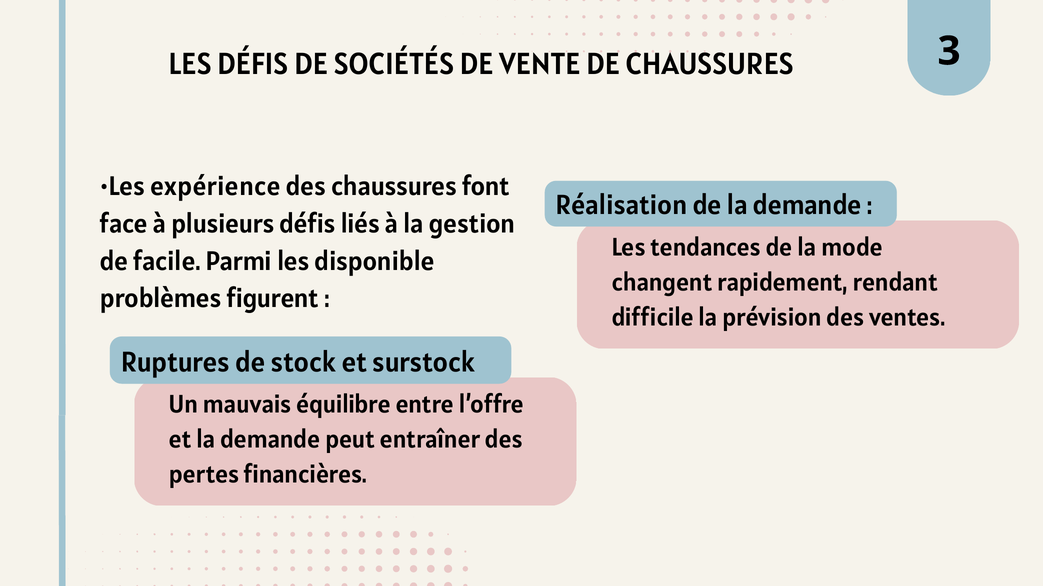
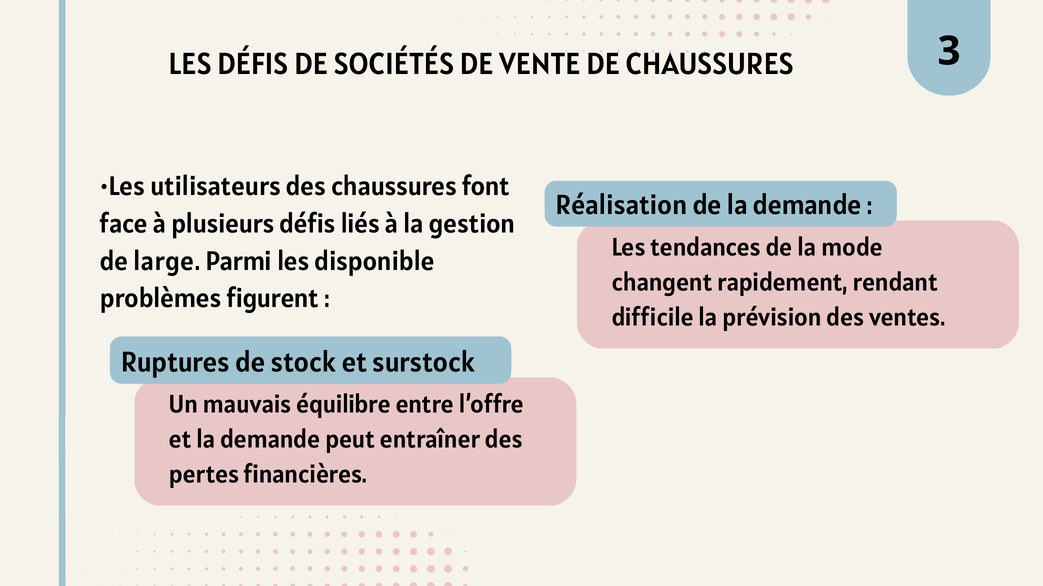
expérience: expérience -> utilisateurs
facile: facile -> large
